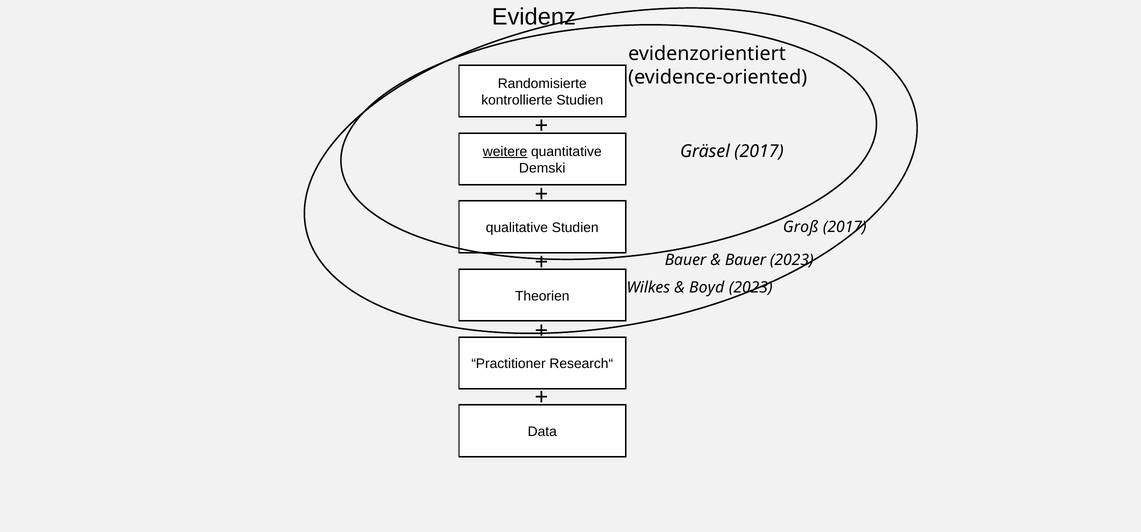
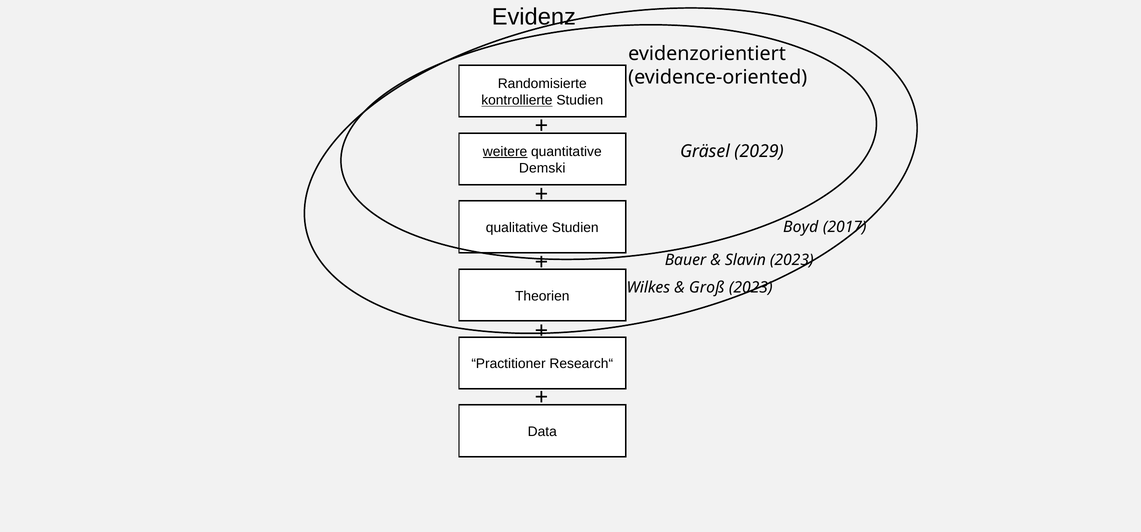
kontrollierte underline: none -> present
Gräsel 2017: 2017 -> 2029
Groß: Groß -> Boyd
Bauer at (745, 260): Bauer -> Slavin
Boyd: Boyd -> Groß
